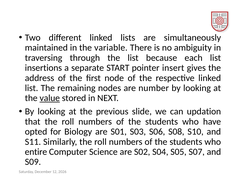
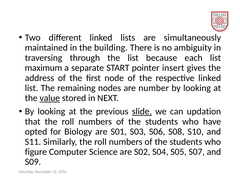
variable: variable -> building
insertions: insertions -> maximum
slide underline: none -> present
entire: entire -> figure
